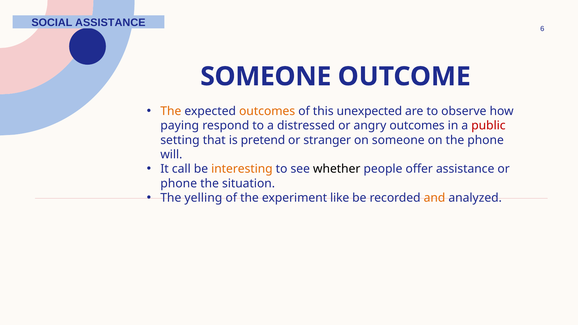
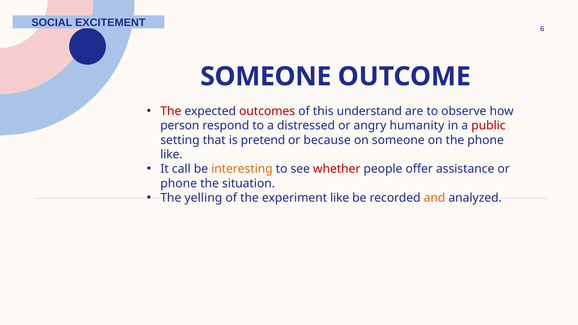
SOCIAL ASSISTANCE: ASSISTANCE -> EXCITEMENT
The at (171, 111) colour: orange -> red
outcomes at (267, 111) colour: orange -> red
unexpected: unexpected -> understand
paying: paying -> person
angry outcomes: outcomes -> humanity
stranger: stranger -> because
will at (171, 155): will -> like
whether colour: black -> red
